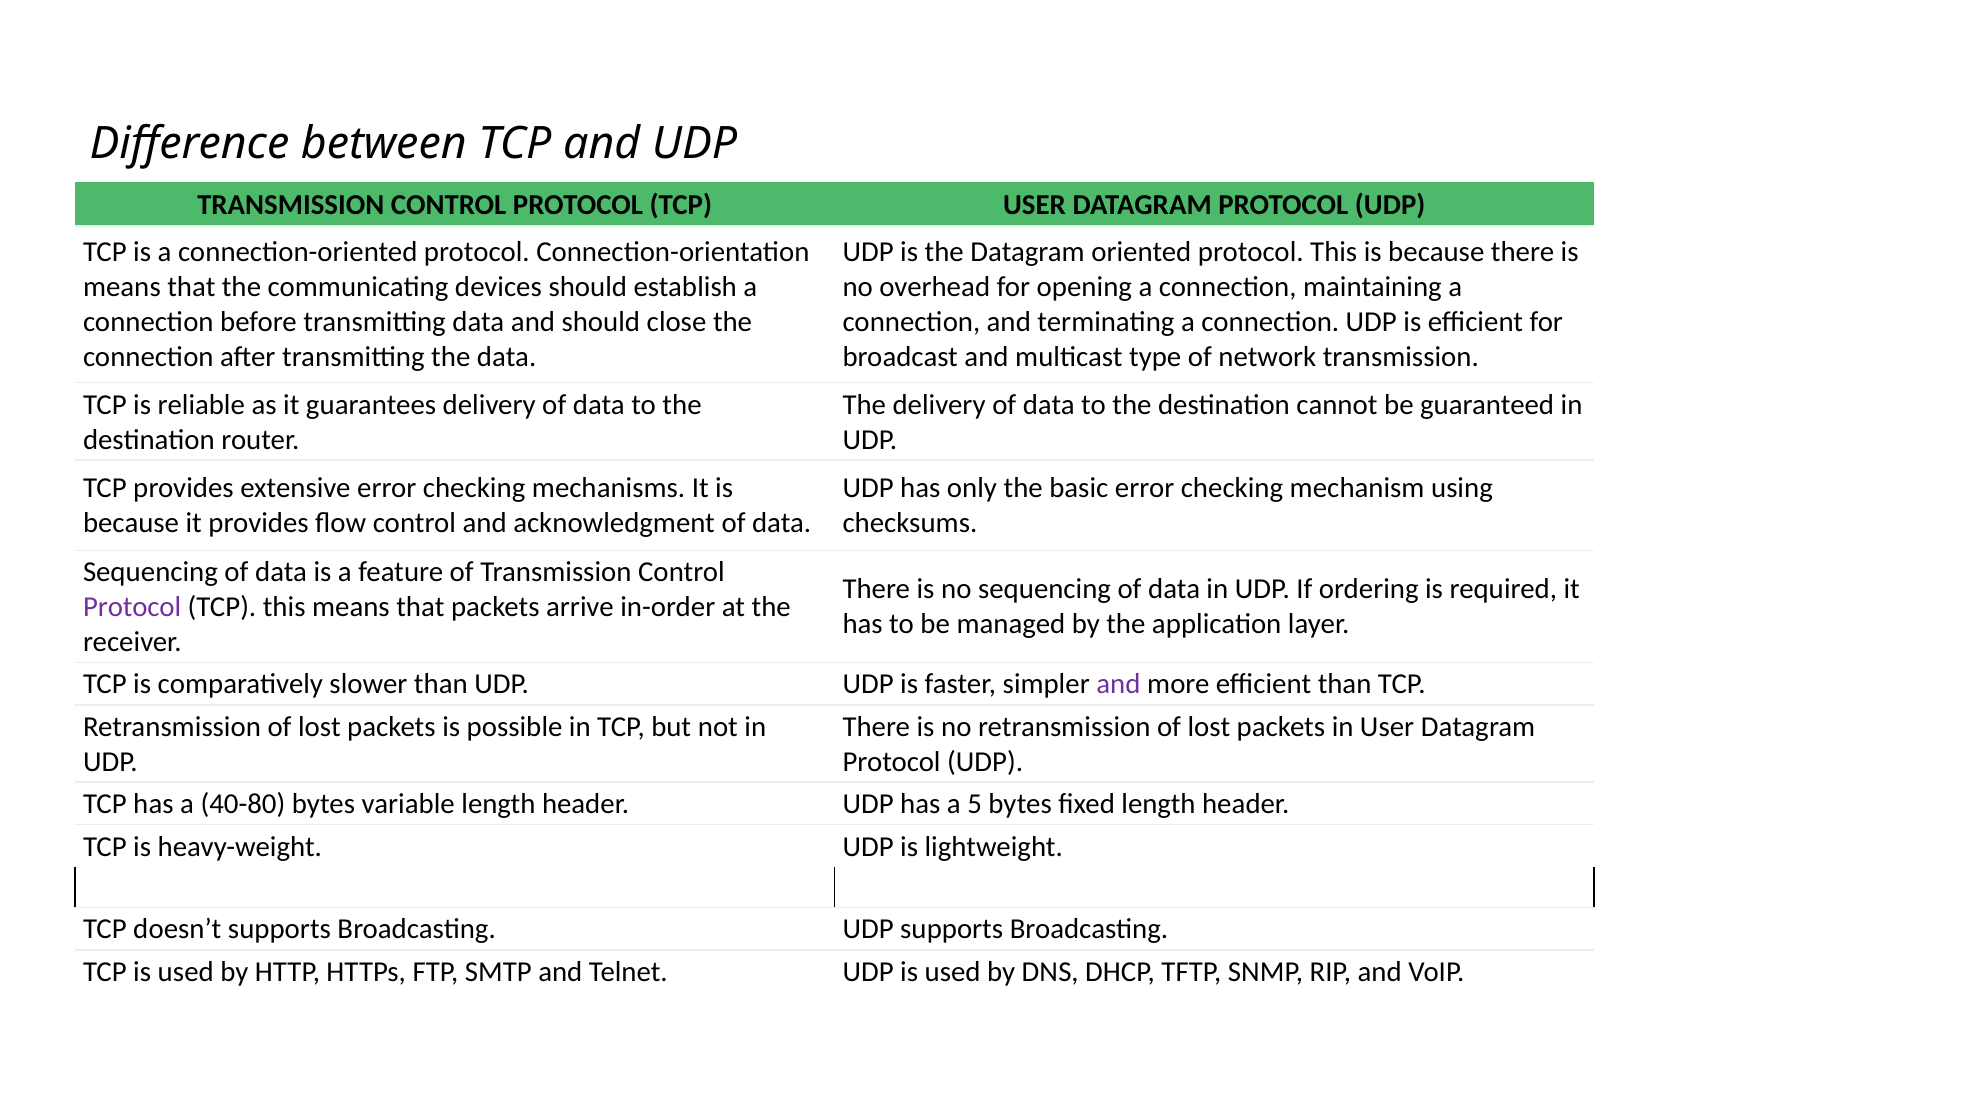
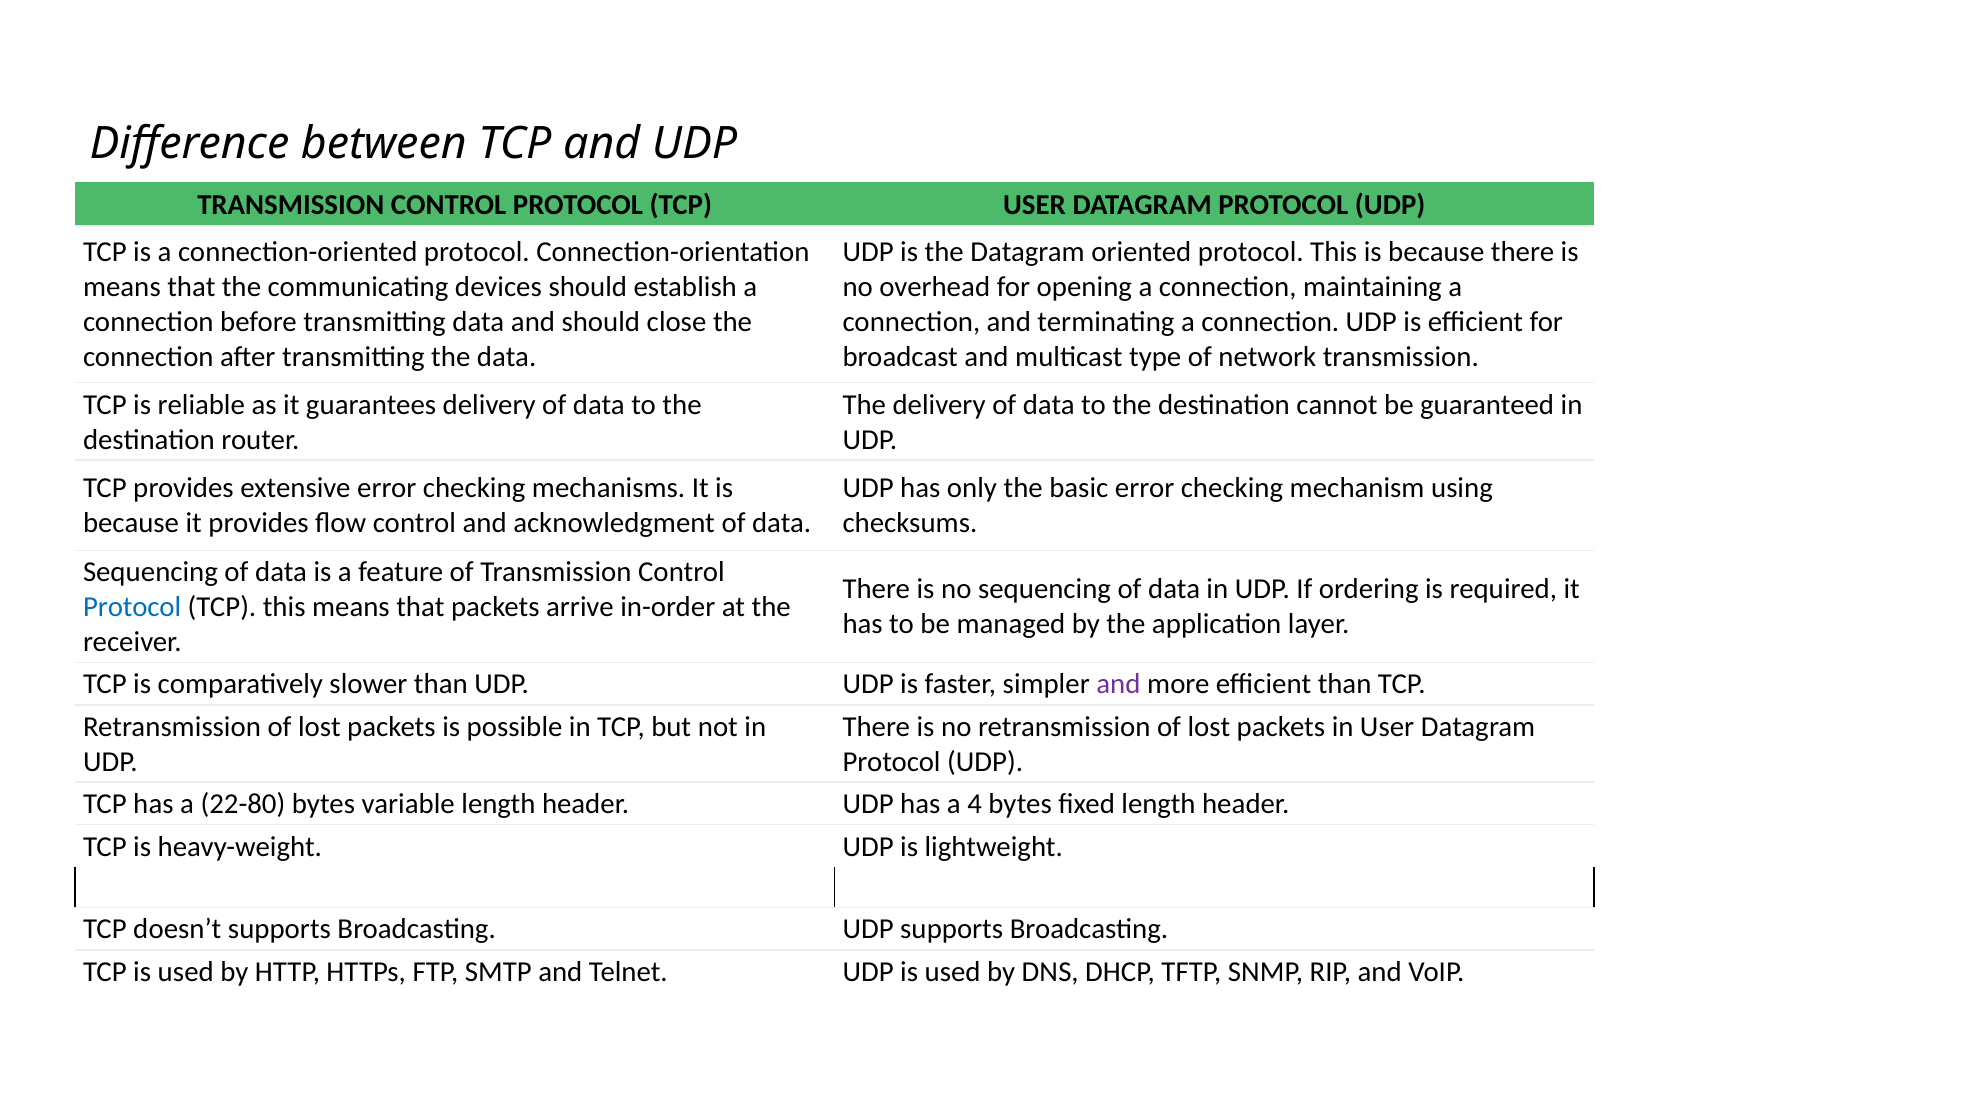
Protocol at (132, 607) colour: purple -> blue
40-80: 40-80 -> 22-80
5: 5 -> 4
